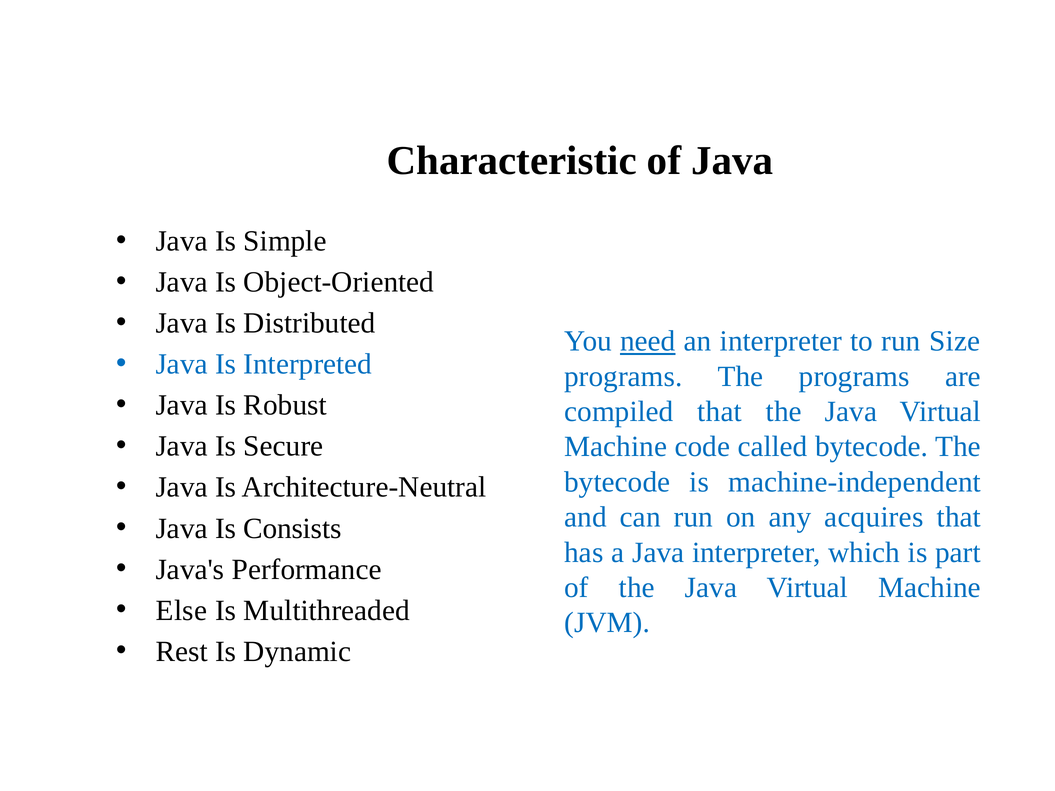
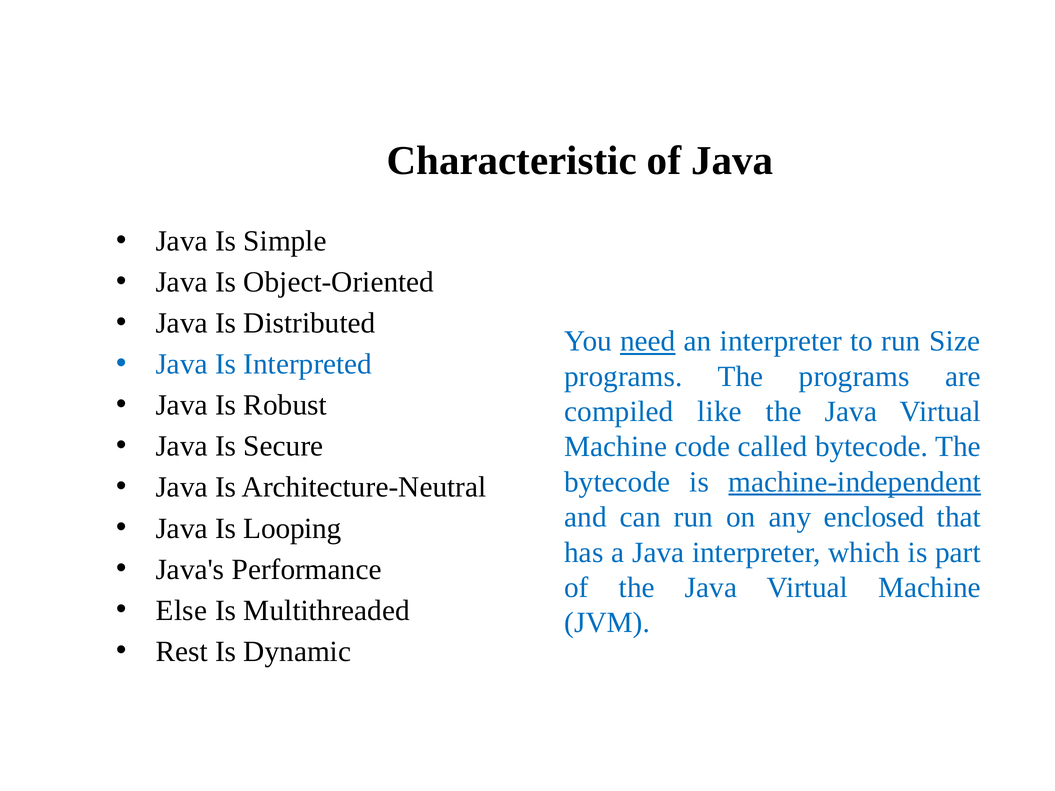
compiled that: that -> like
machine-independent underline: none -> present
acquires: acquires -> enclosed
Consists: Consists -> Looping
